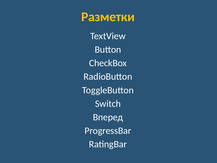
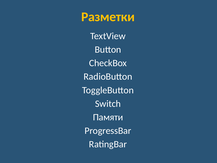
Вперед: Вперед -> Памяти
